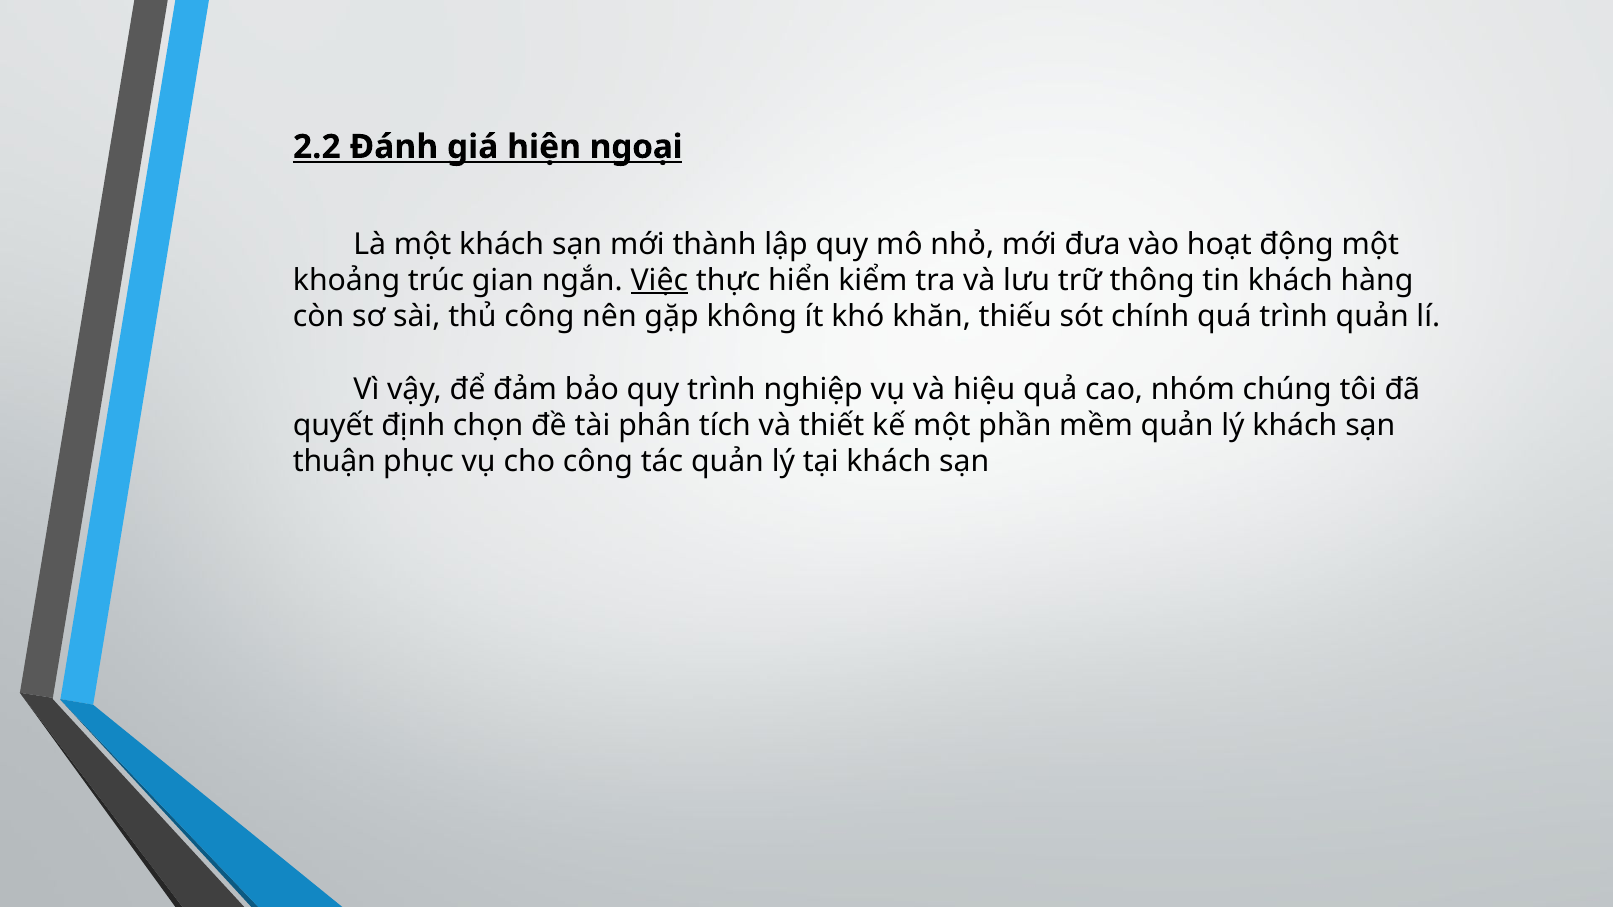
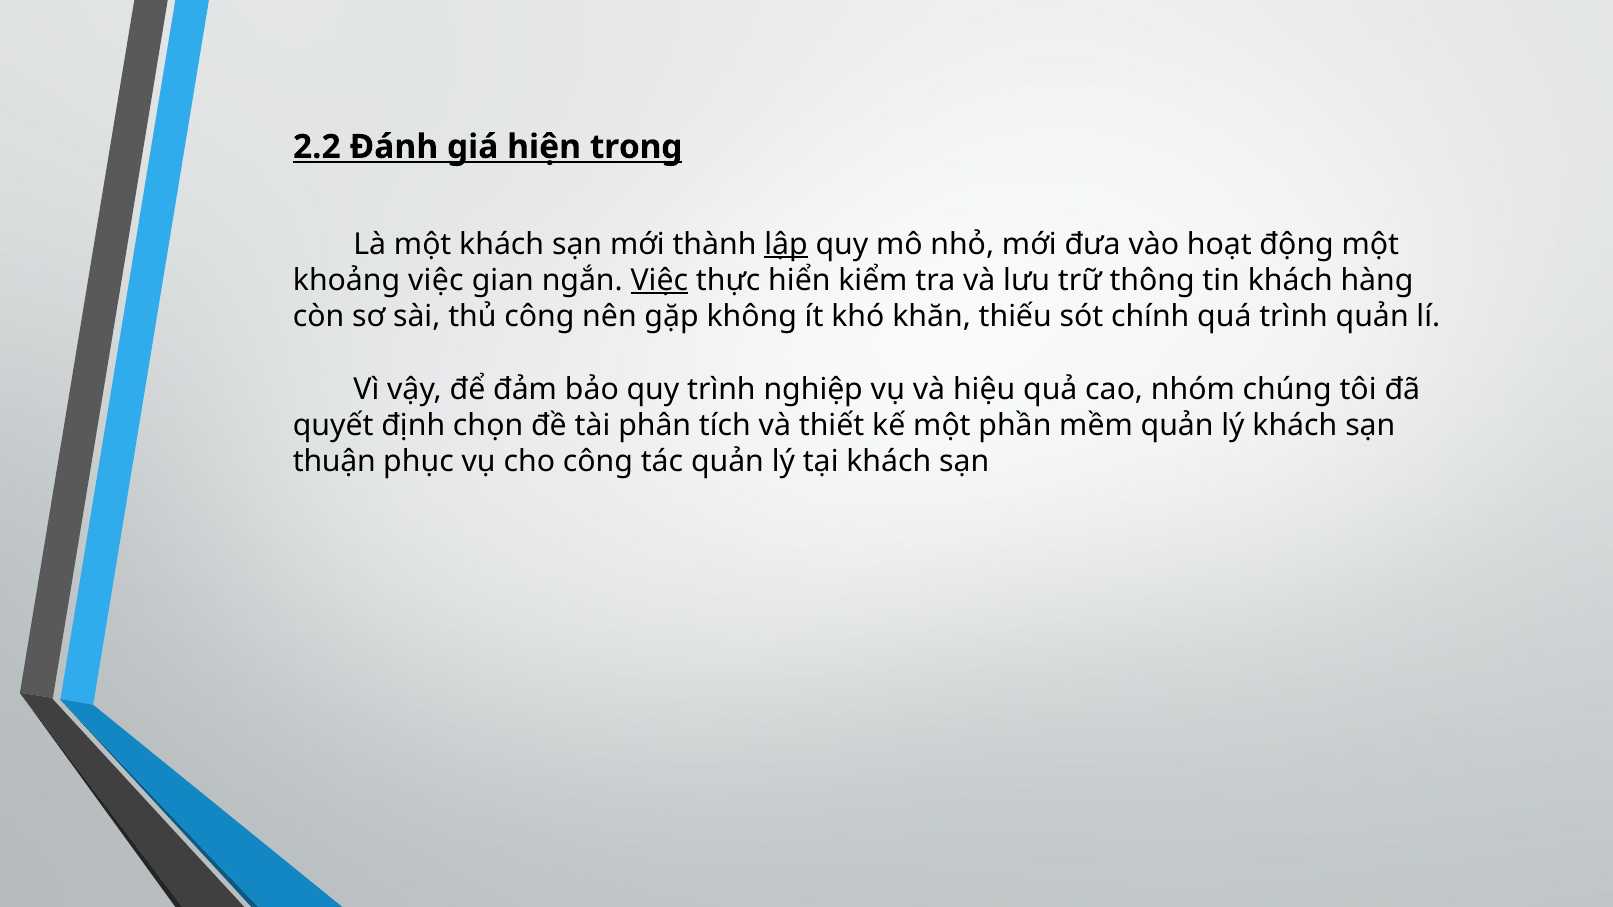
ngoại: ngoại -> trong
lập underline: none -> present
khoảng trúc: trúc -> việc
